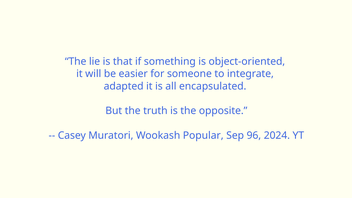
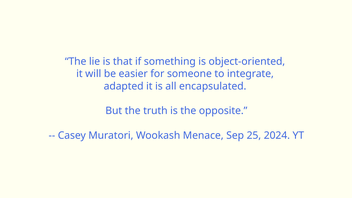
Popular: Popular -> Menace
96: 96 -> 25
